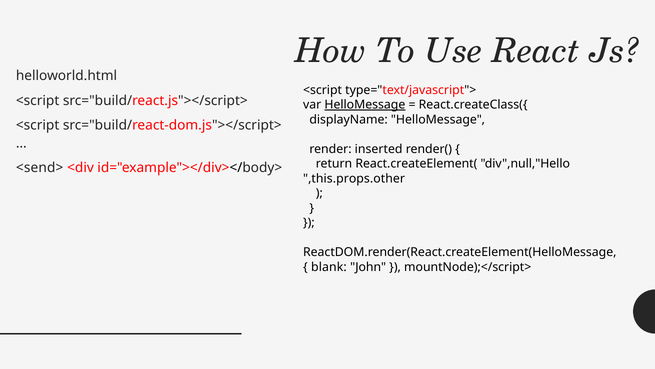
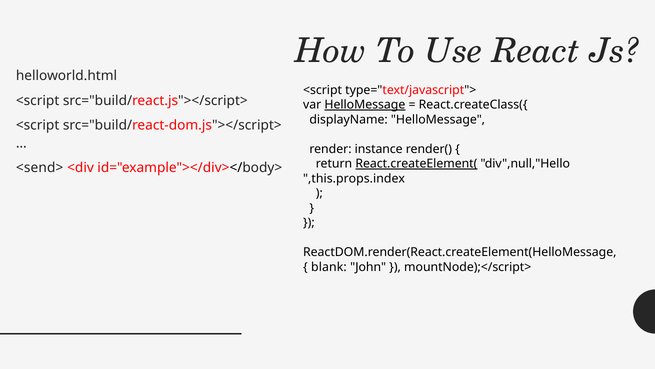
inserted: inserted -> instance
React.createElement( underline: none -> present
,this.props.other: ,this.props.other -> ,this.props.index
